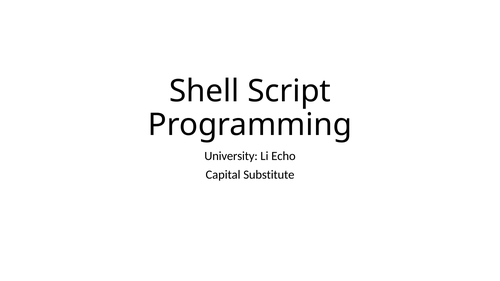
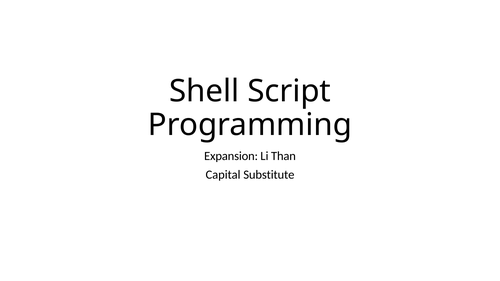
University: University -> Expansion
Echo: Echo -> Than
